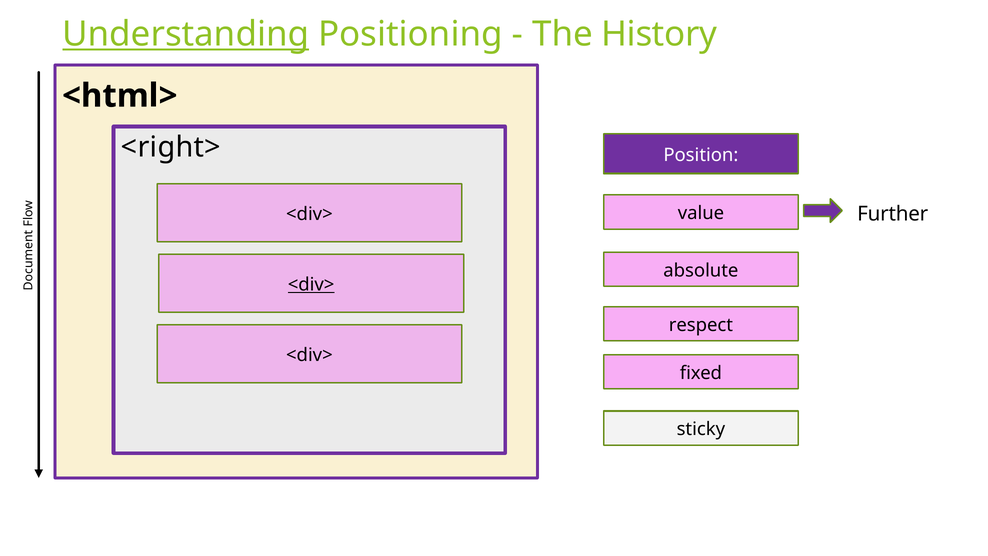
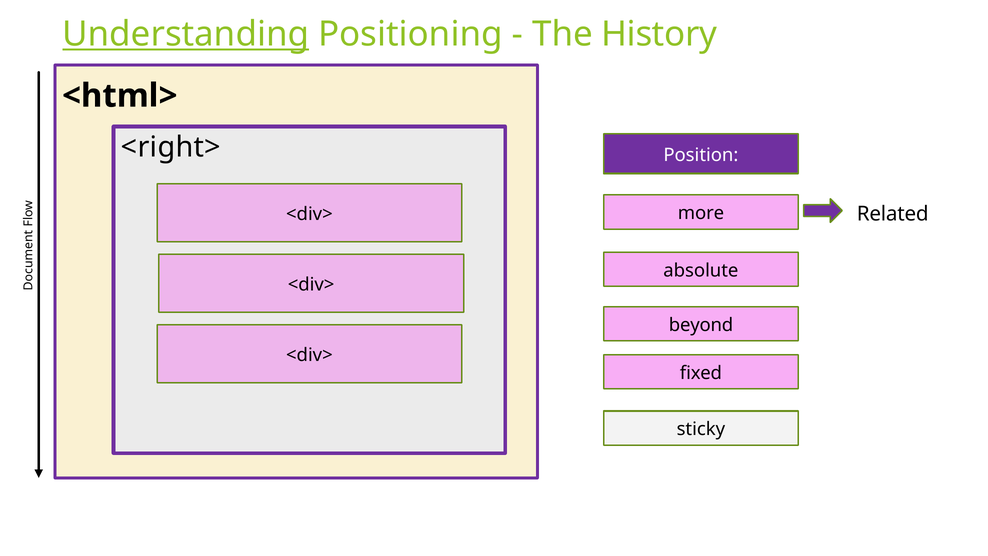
value: value -> more
Further: Further -> Related
<div> at (311, 284) underline: present -> none
respect: respect -> beyond
